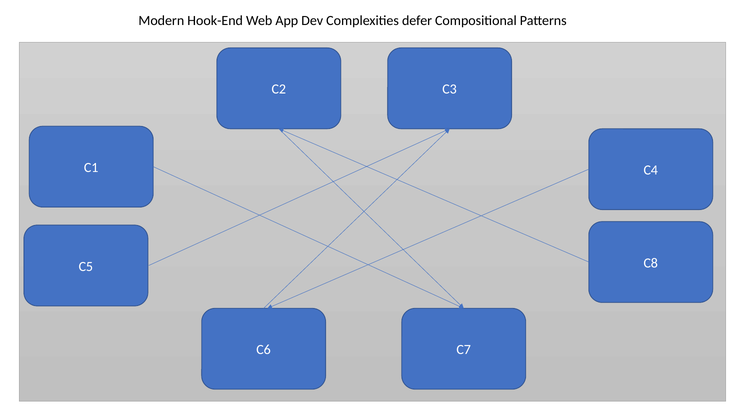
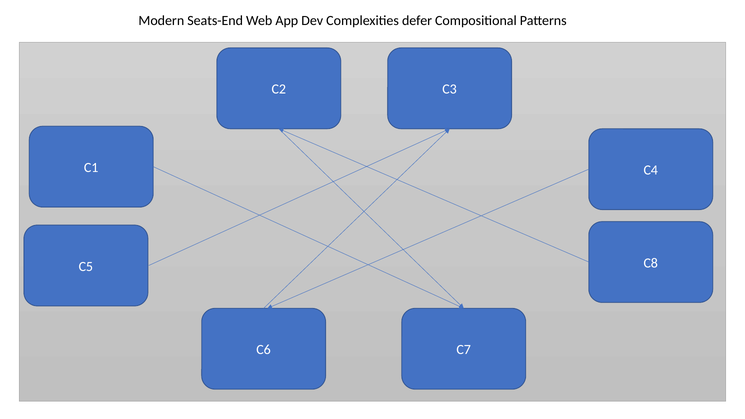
Hook-End: Hook-End -> Seats-End
